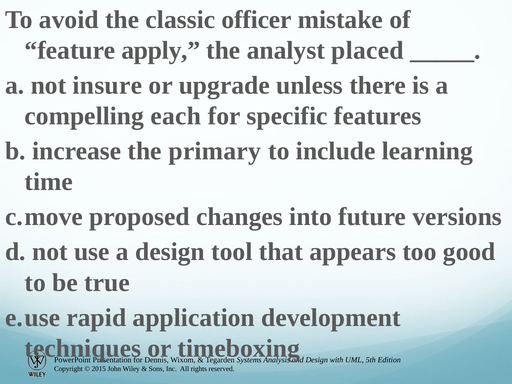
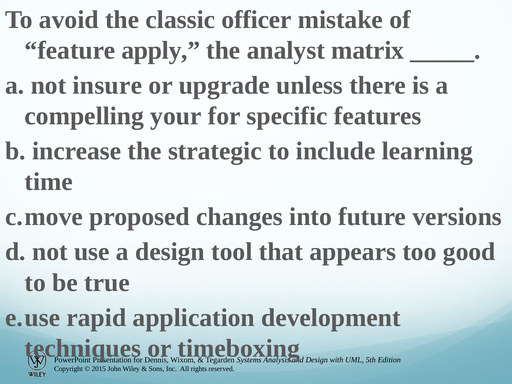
placed: placed -> matrix
each: each -> your
primary: primary -> strategic
